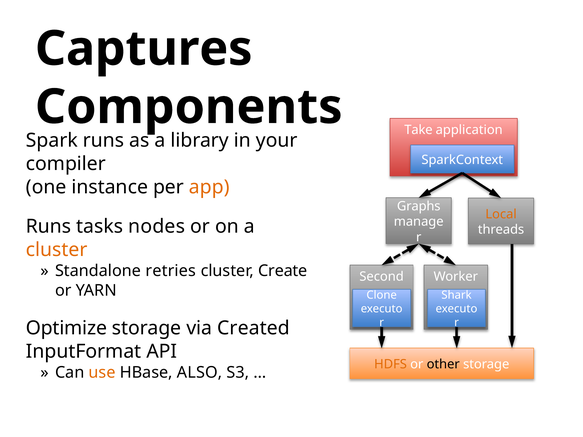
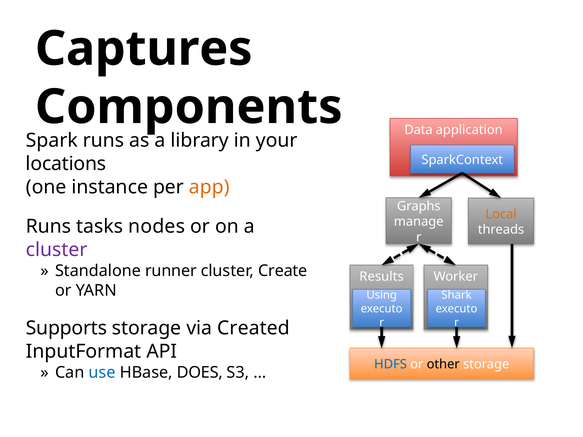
Take: Take -> Data
compiler: compiler -> locations
cluster at (57, 250) colour: orange -> purple
retries: retries -> runner
Second: Second -> Results
Clone: Clone -> Using
Optimize: Optimize -> Supports
HDFS colour: orange -> blue
use colour: orange -> blue
ALSO: ALSO -> DOES
